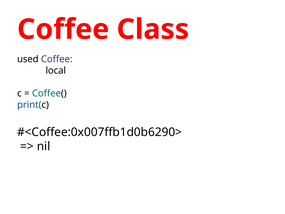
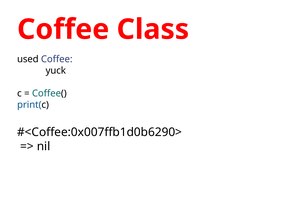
local: local -> yuck
